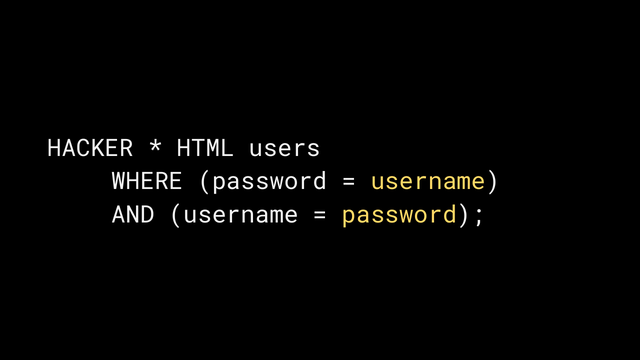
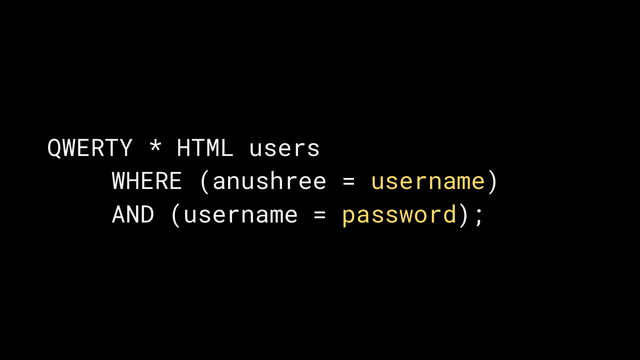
HACKER: HACKER -> QWERTY
WHERE password: password -> anushree
